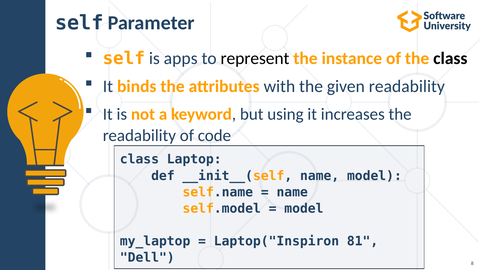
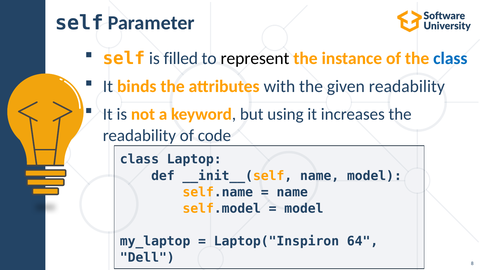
apps: apps -> filled
class at (450, 58) colour: black -> blue
81: 81 -> 64
